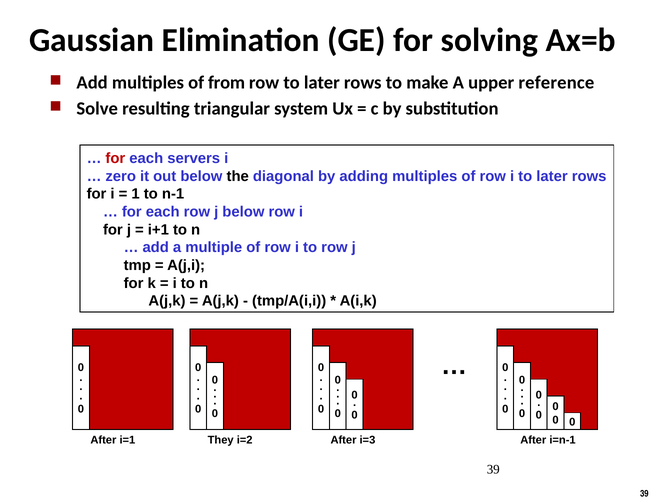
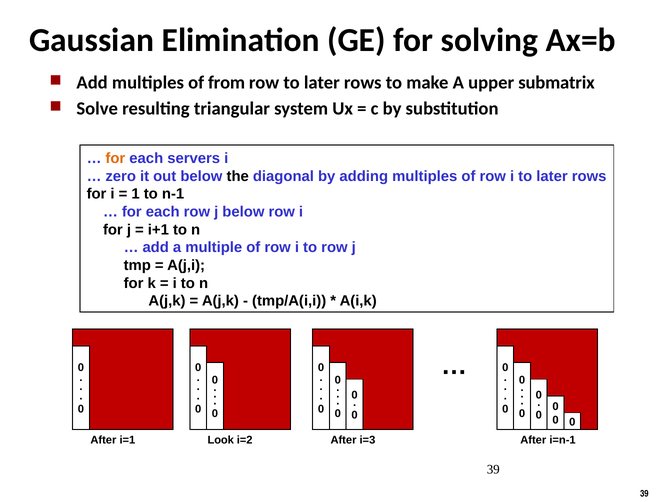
reference: reference -> submatrix
for at (115, 158) colour: red -> orange
They: They -> Look
